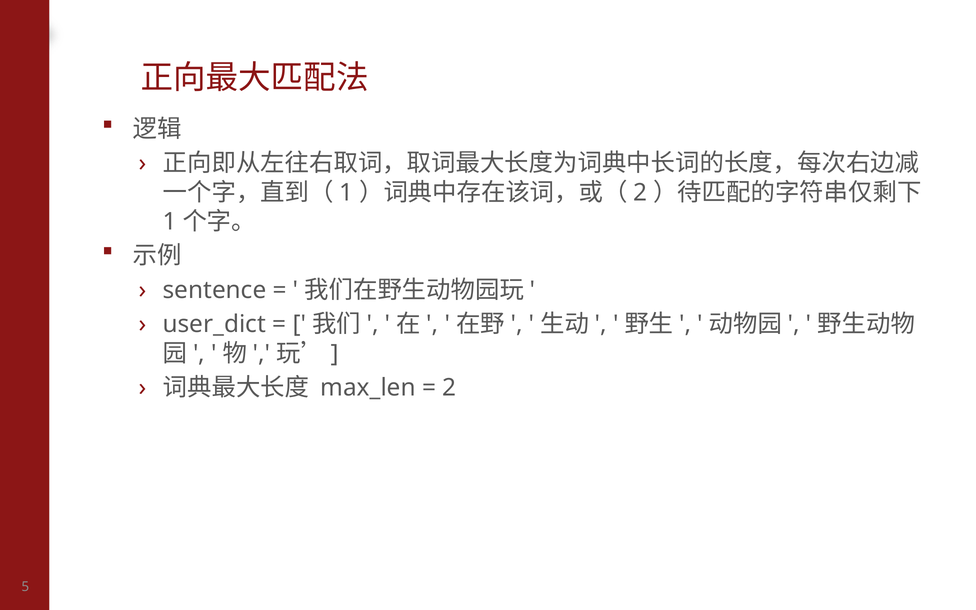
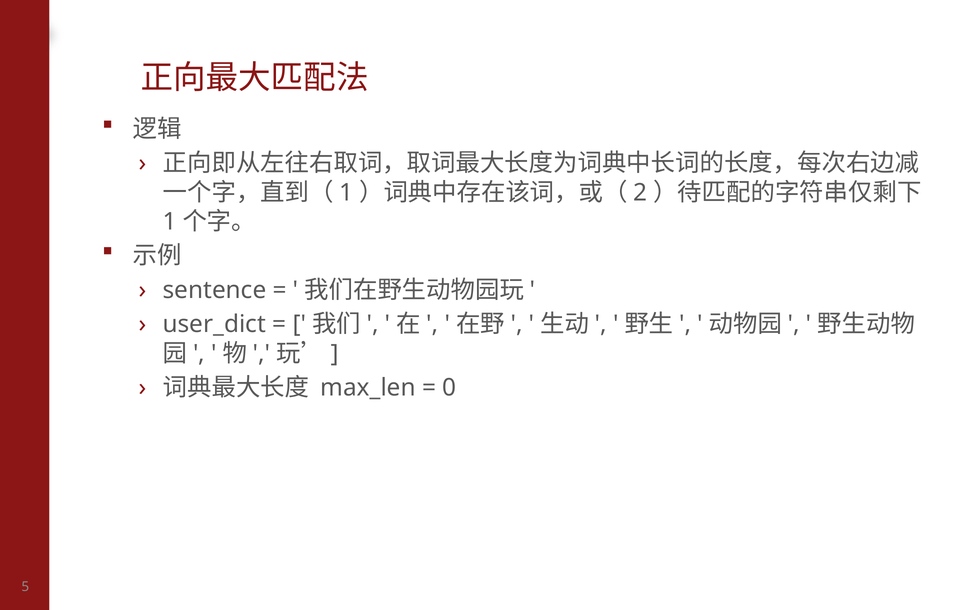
2: 2 -> 0
